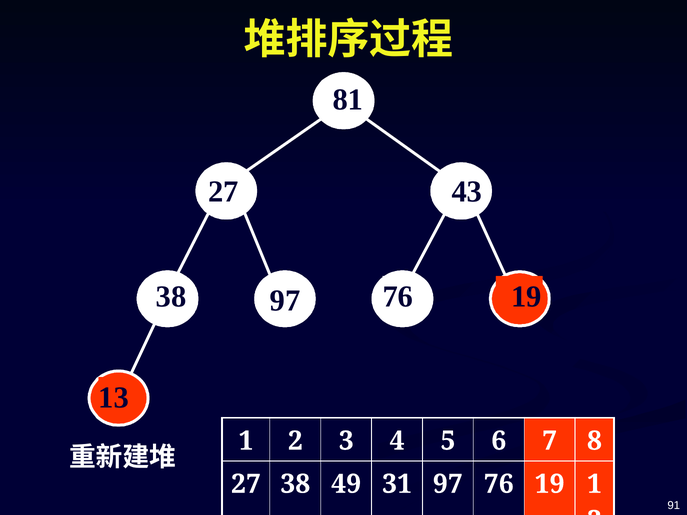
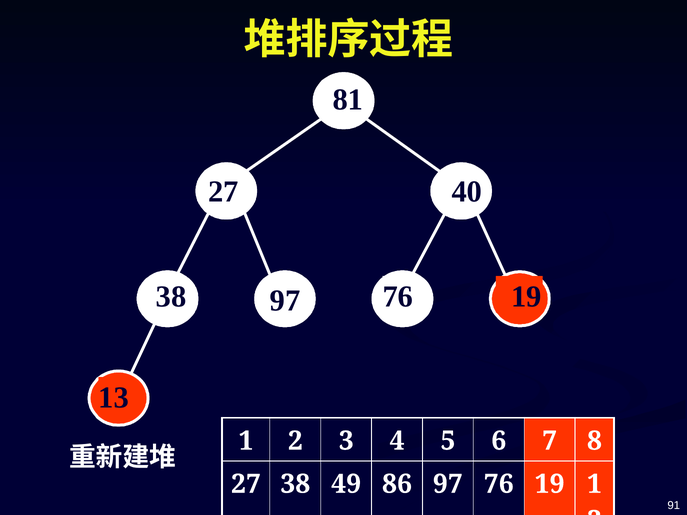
43: 43 -> 40
31: 31 -> 86
